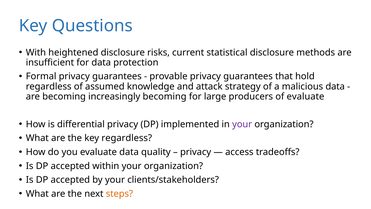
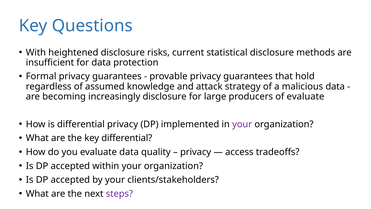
increasingly becoming: becoming -> disclosure
key regardless: regardless -> differential
steps colour: orange -> purple
